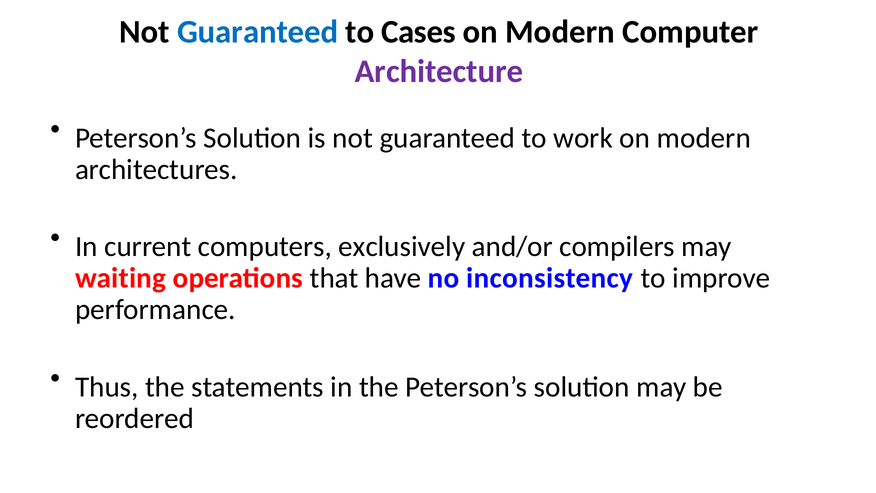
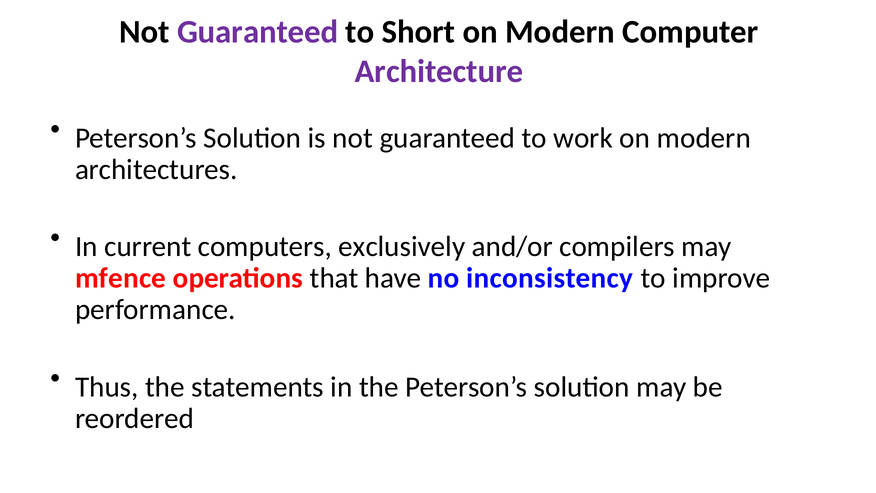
Guaranteed at (258, 32) colour: blue -> purple
Cases: Cases -> Short
waiting: waiting -> mfence
